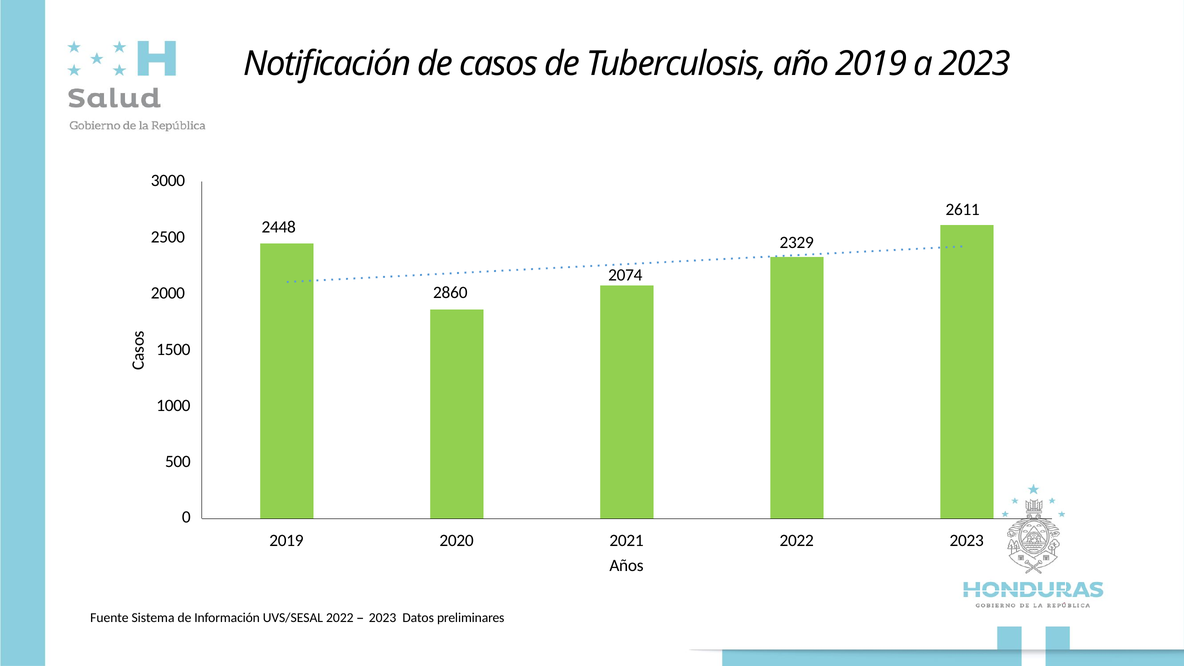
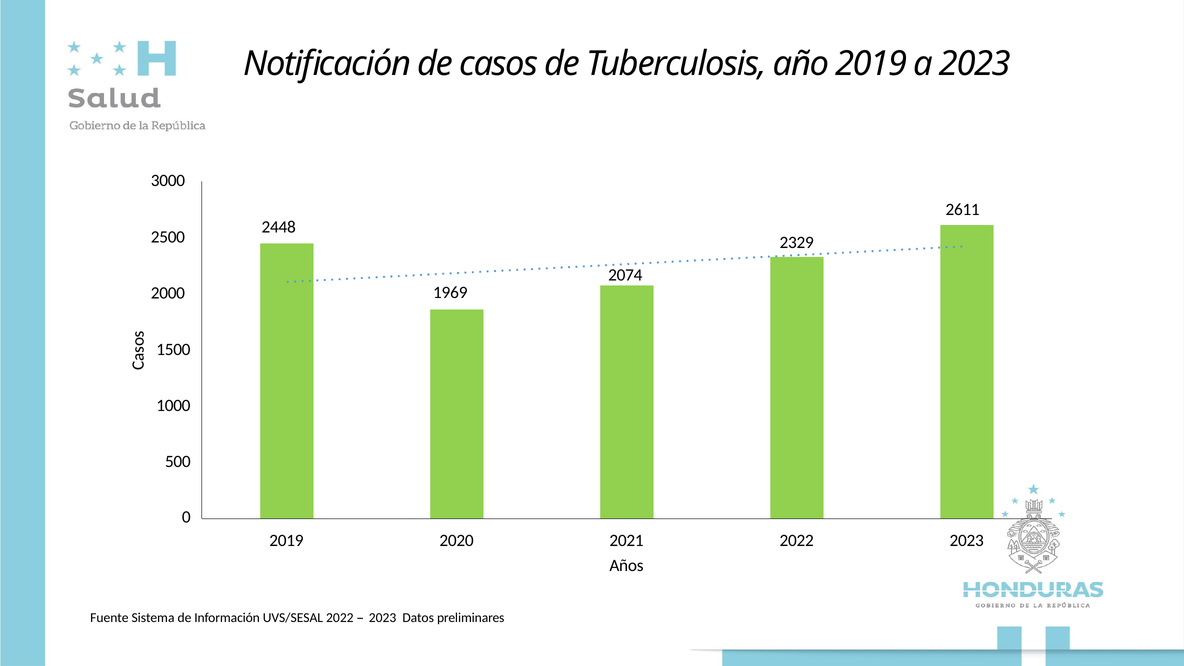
2860: 2860 -> 1969
